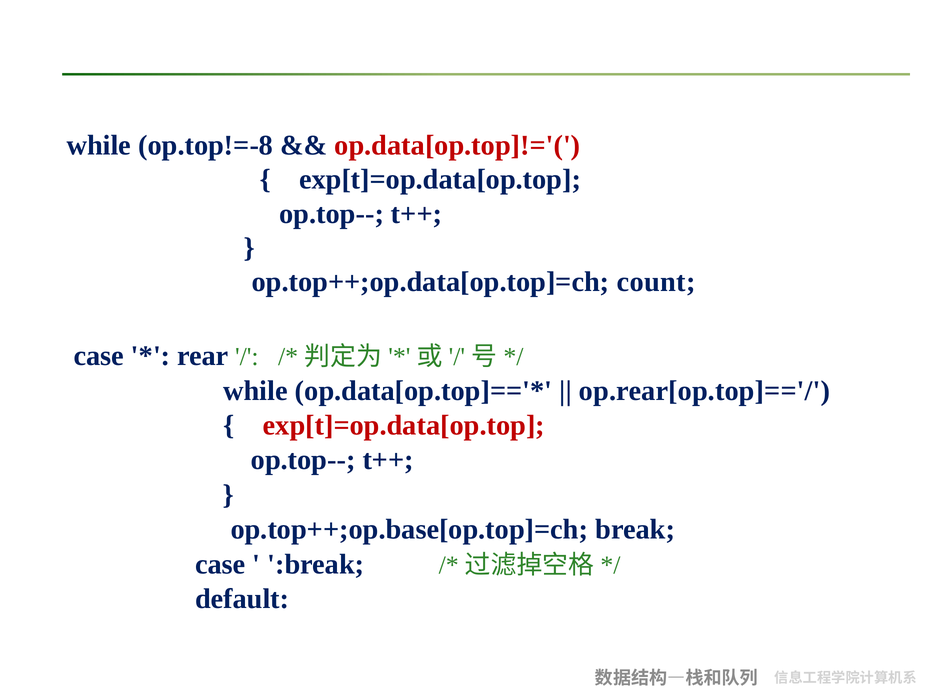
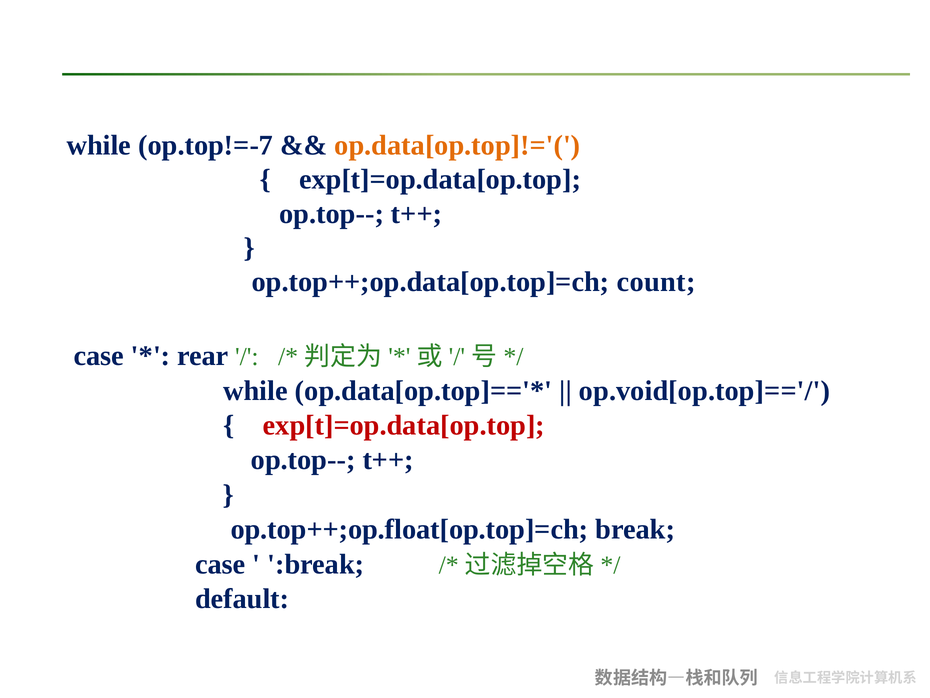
op.top!=-8: op.top!=-8 -> op.top!=-7
op.data[op.top]!='( colour: red -> orange
op.rear[op.top]=='/: op.rear[op.top]=='/ -> op.void[op.top]=='/
op.top++;op.base[op.top]=ch: op.top++;op.base[op.top]=ch -> op.top++;op.float[op.top]=ch
